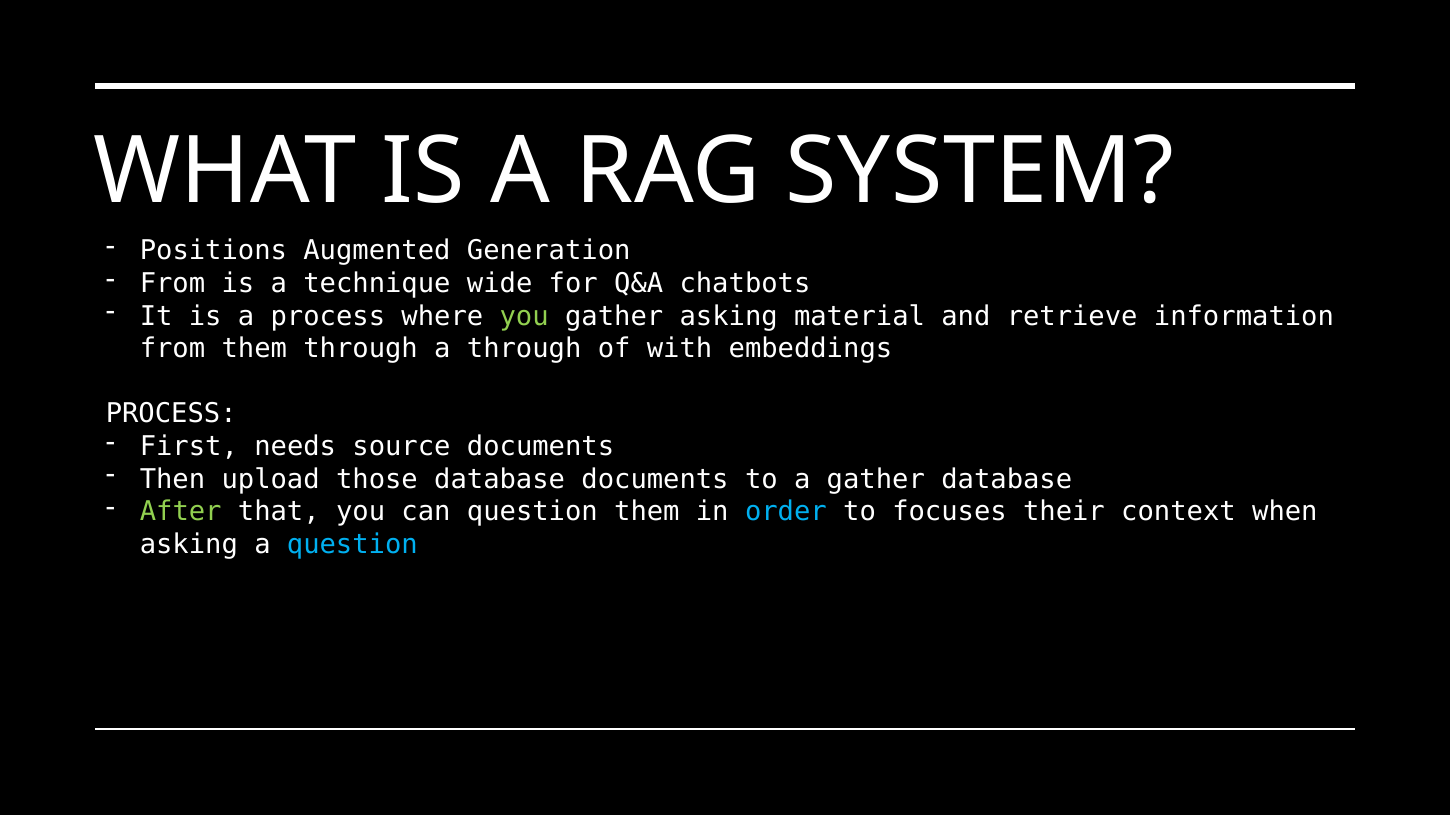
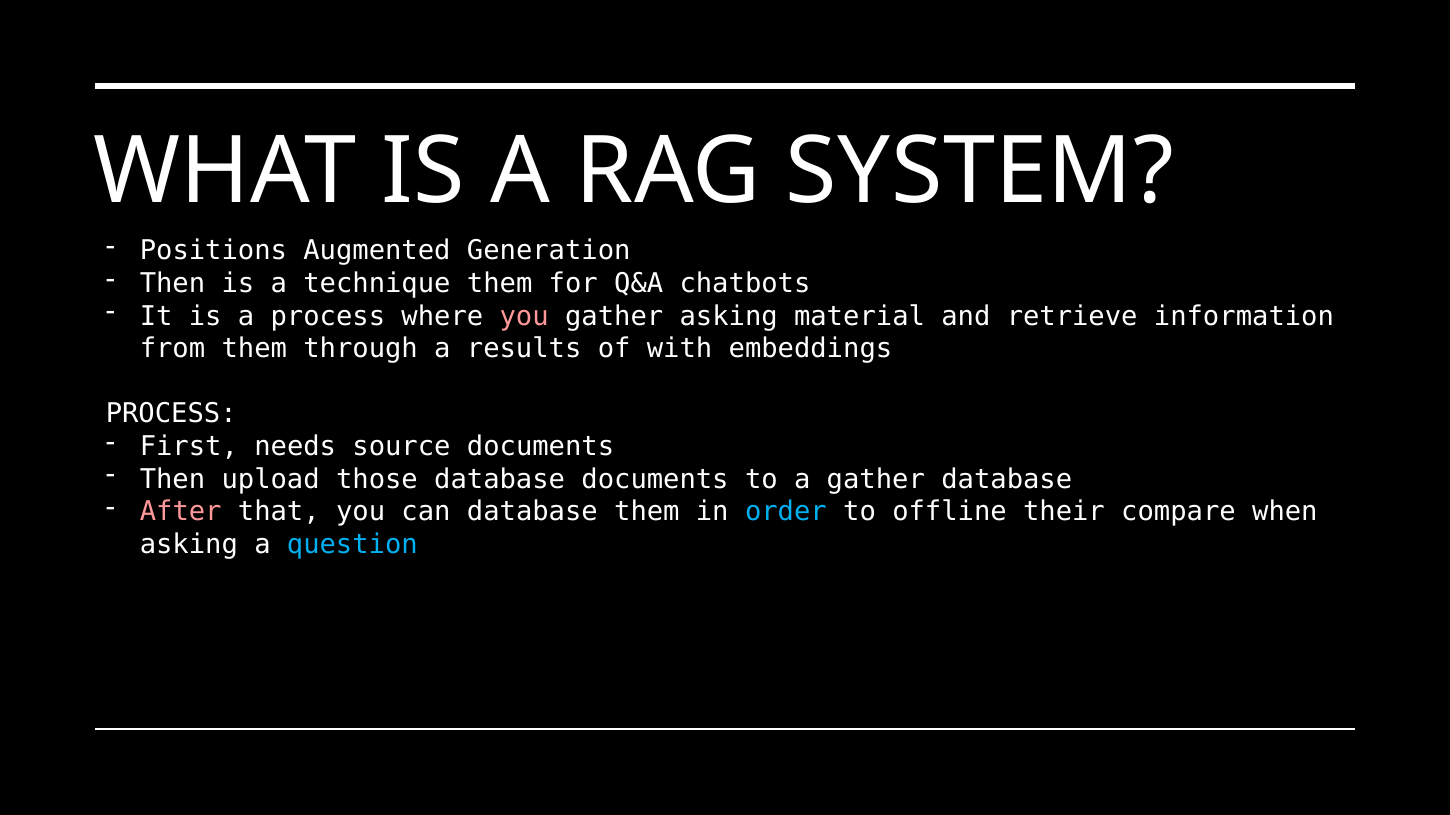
From at (173, 284): From -> Then
technique wide: wide -> them
you at (524, 316) colour: light green -> pink
a through: through -> results
After colour: light green -> pink
can question: question -> database
focuses: focuses -> offline
context: context -> compare
